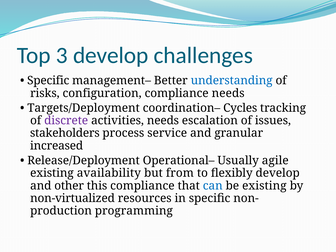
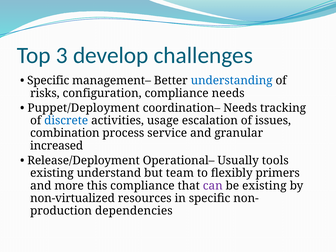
Targets/Deployment: Targets/Deployment -> Puppet/Deployment
coordination– Cycles: Cycles -> Needs
discrete colour: purple -> blue
activities needs: needs -> usage
stakeholders: stakeholders -> combination
agile: agile -> tools
availability: availability -> understand
from: from -> team
flexibly develop: develop -> primers
other: other -> more
can colour: blue -> purple
programming: programming -> dependencies
